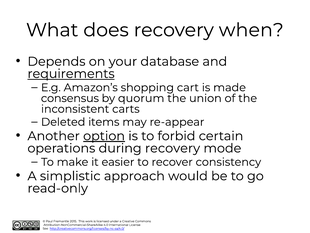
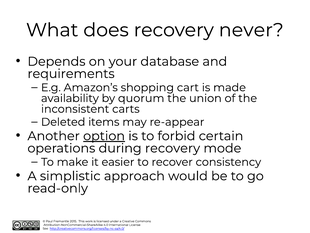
when: when -> never
requirements underline: present -> none
consensus: consensus -> availability
